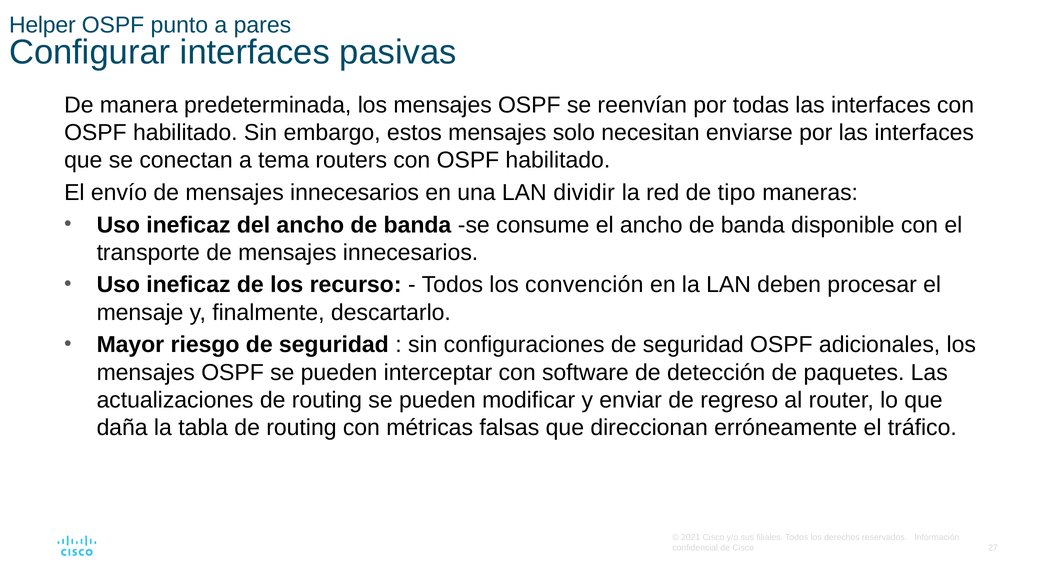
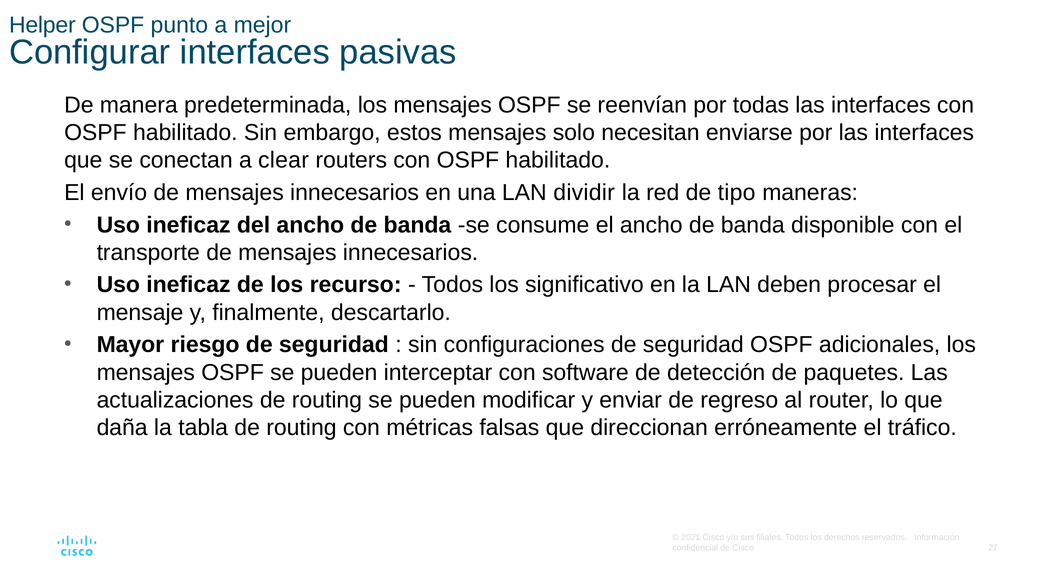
pares: pares -> mejor
tema: tema -> clear
convención: convención -> significativo
